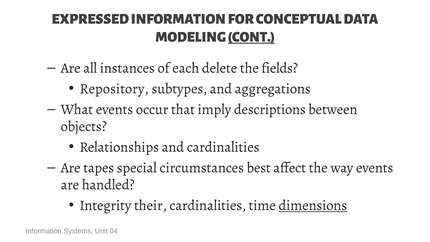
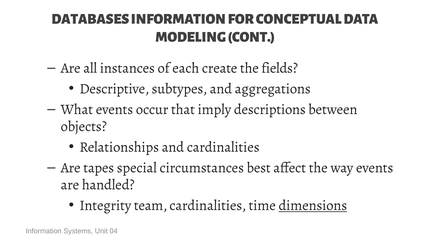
EXPRESSED: EXPRESSED -> DATABASES
CONT underline: present -> none
delete: delete -> create
Repository: Repository -> Descriptive
their: their -> team
